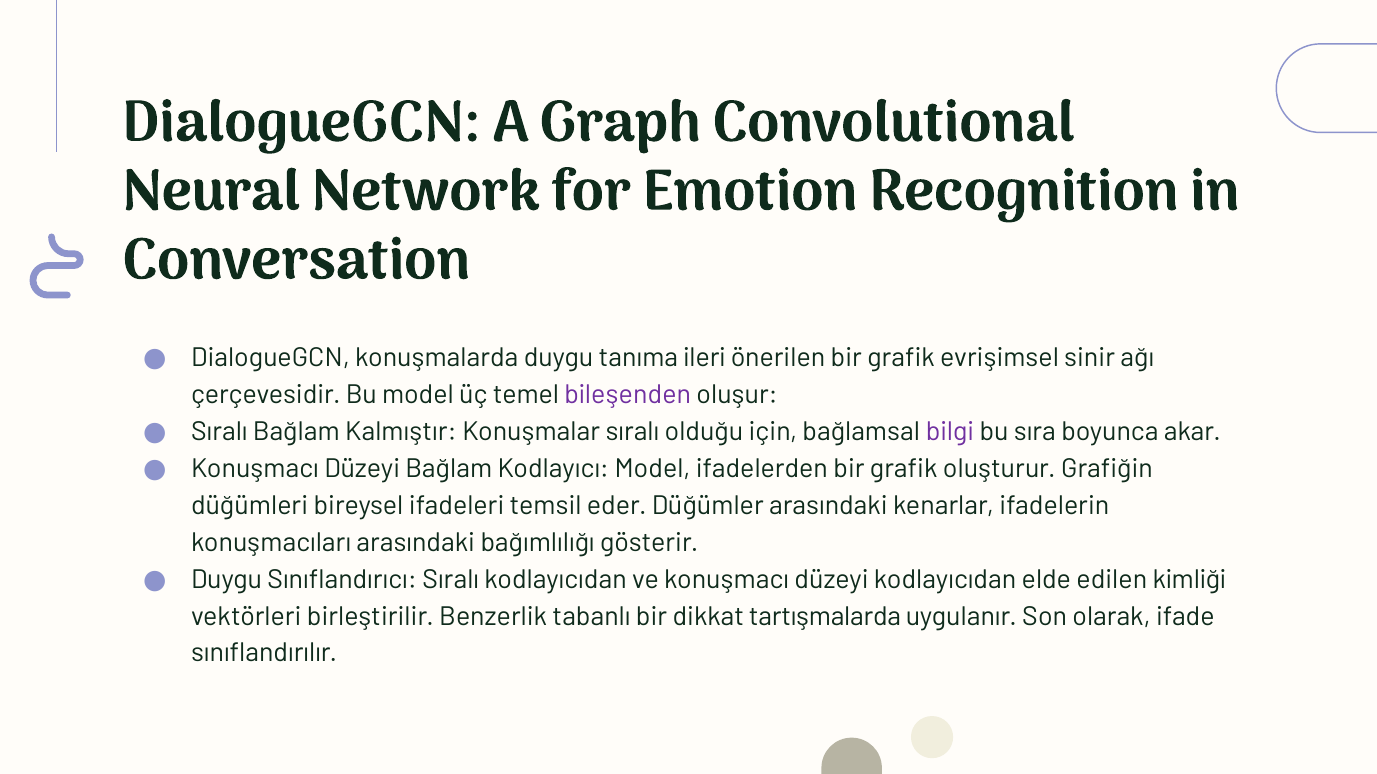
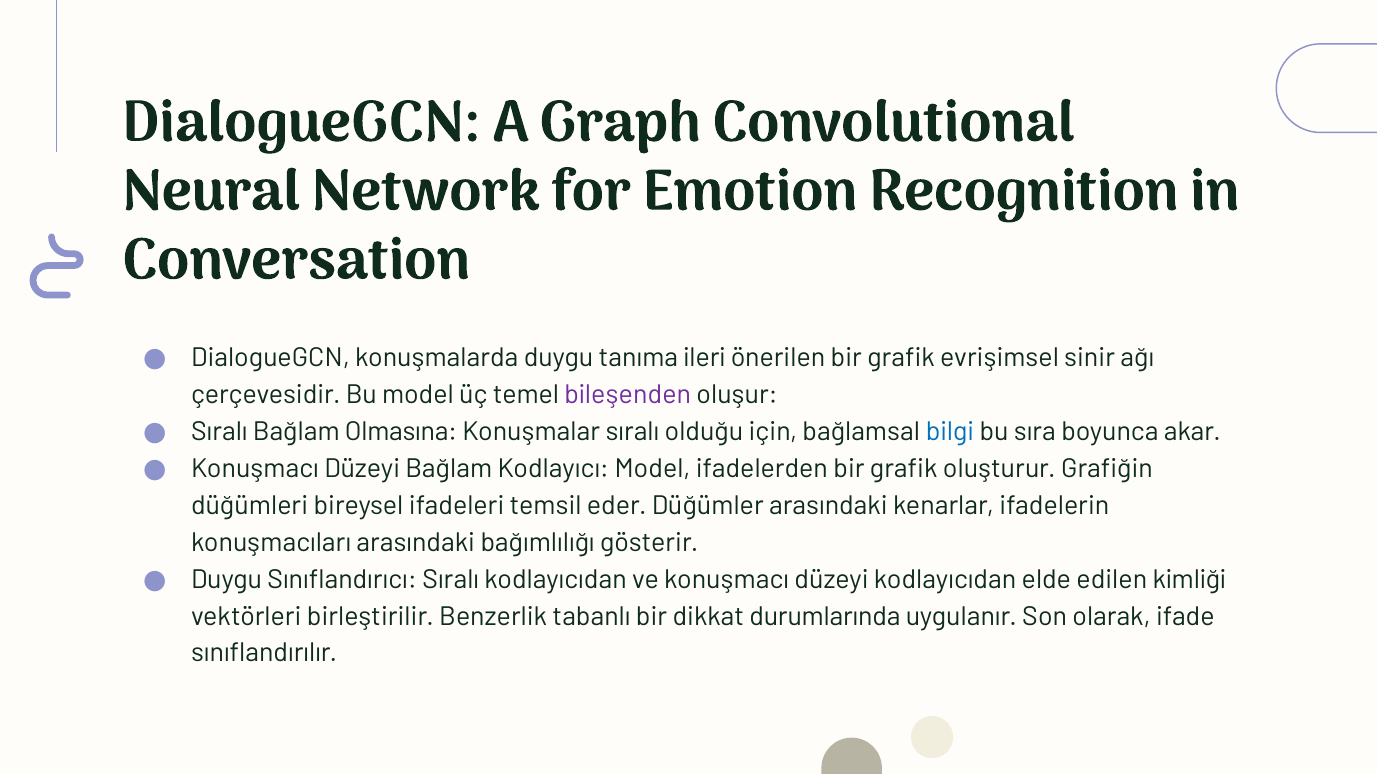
Kalmıştır: Kalmıştır -> Olmasına
bilgi colour: purple -> blue
tartışmalarda: tartışmalarda -> durumlarında
